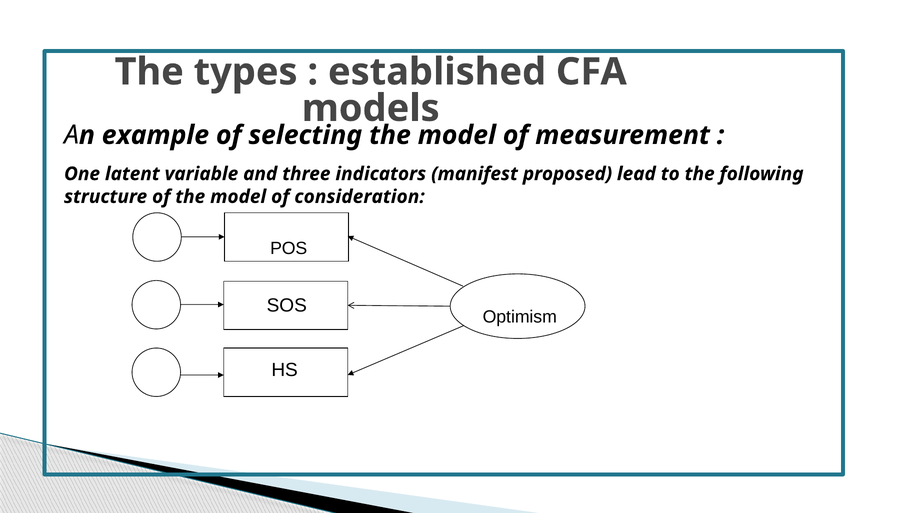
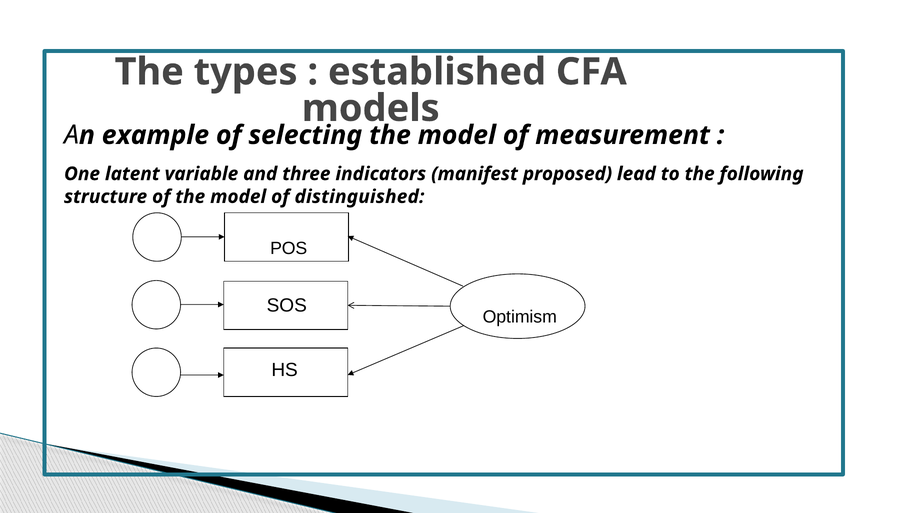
consideration: consideration -> distinguished
